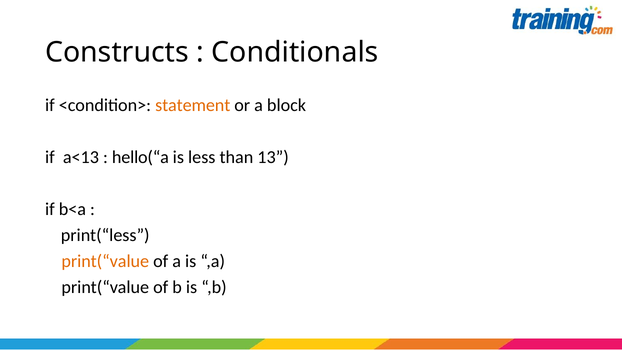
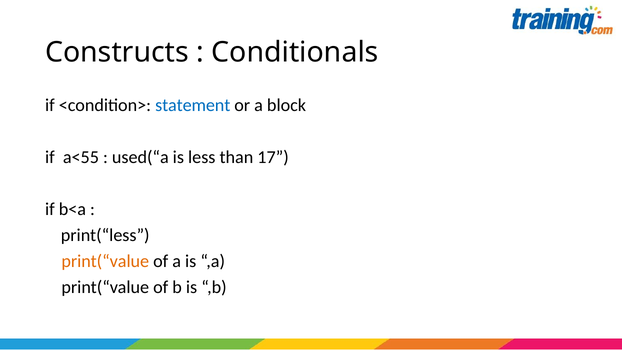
statement colour: orange -> blue
a<13: a<13 -> a<55
hello(“a: hello(“a -> used(“a
13: 13 -> 17
